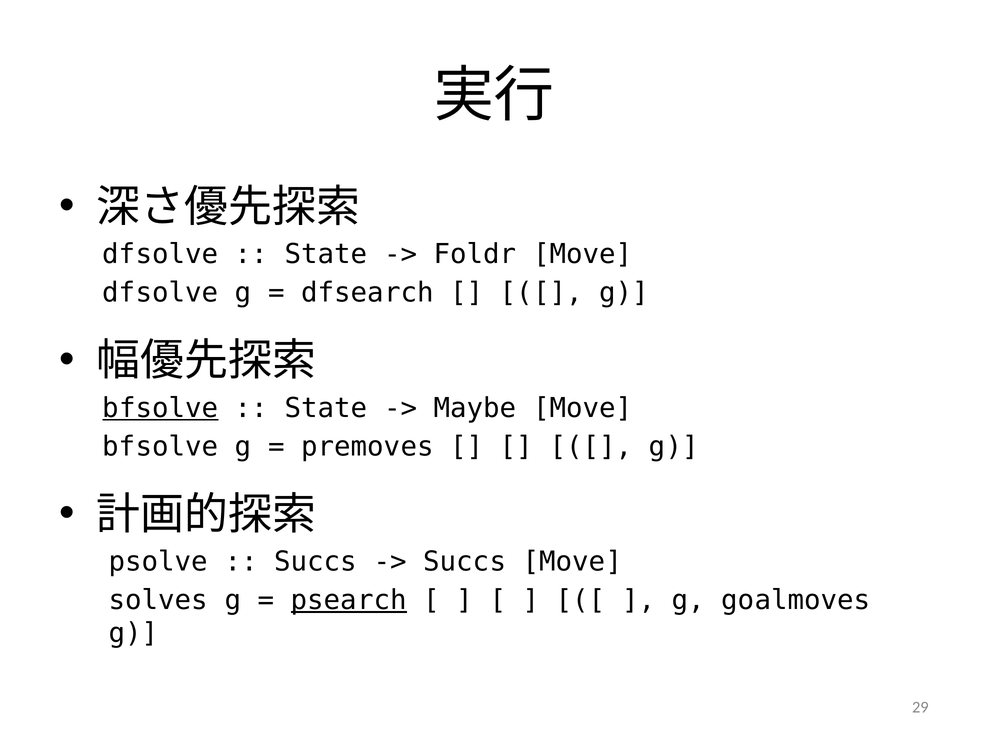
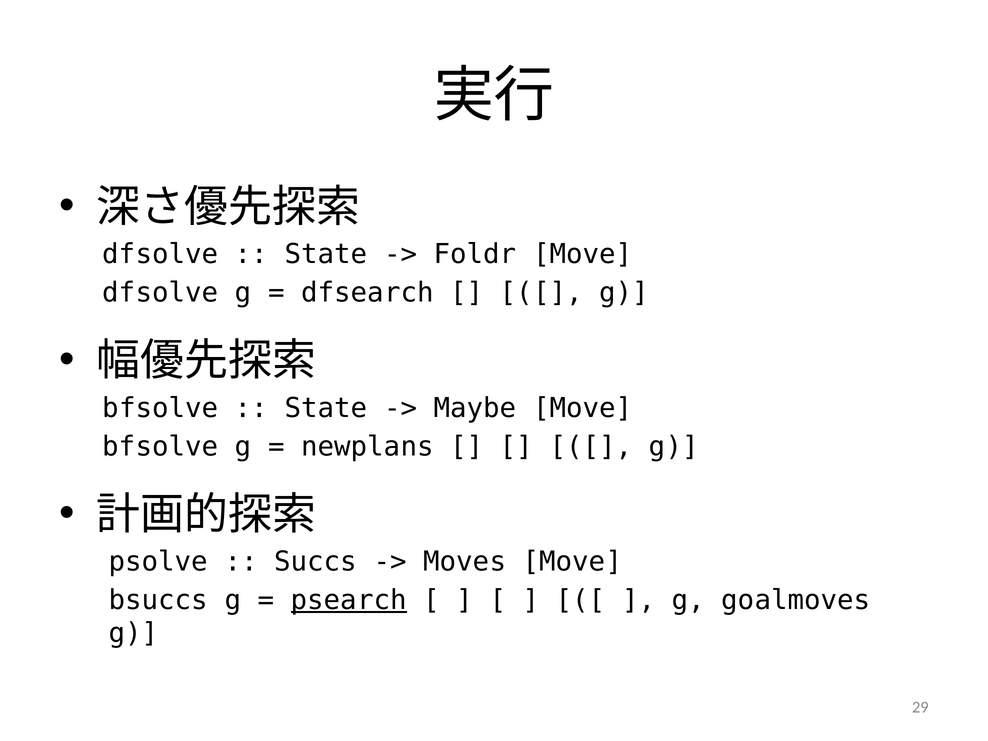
bfsolve at (160, 408) underline: present -> none
premoves: premoves -> newplans
Succs at (465, 562): Succs -> Moves
solves: solves -> bsuccs
